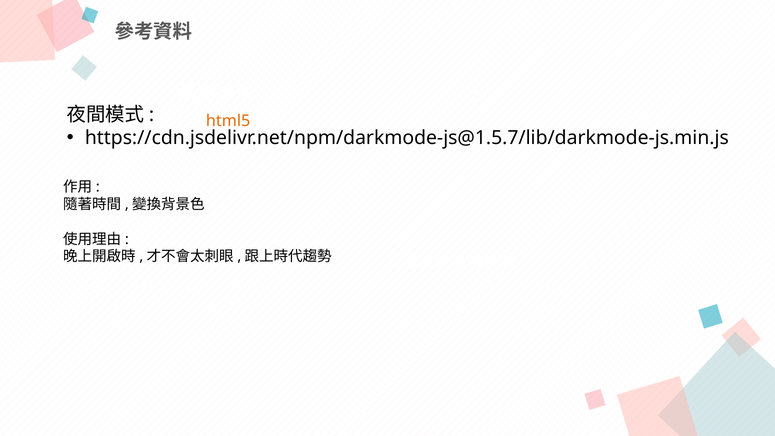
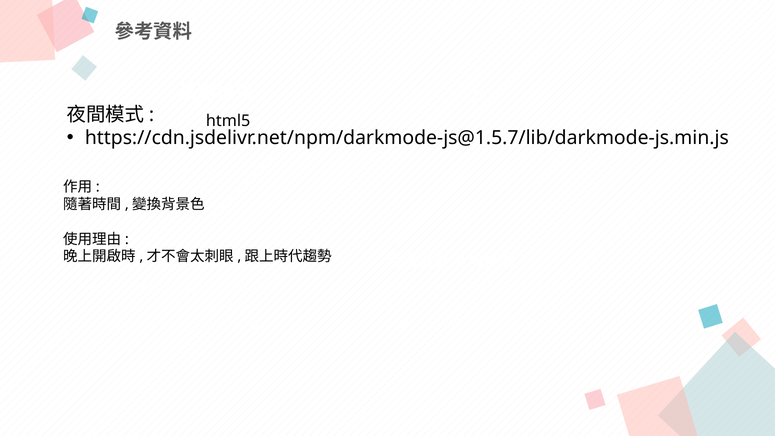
html5 colour: orange -> black
